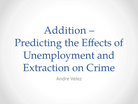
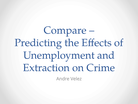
Addition: Addition -> Compare
